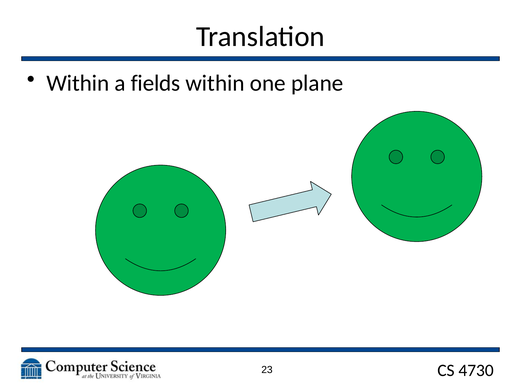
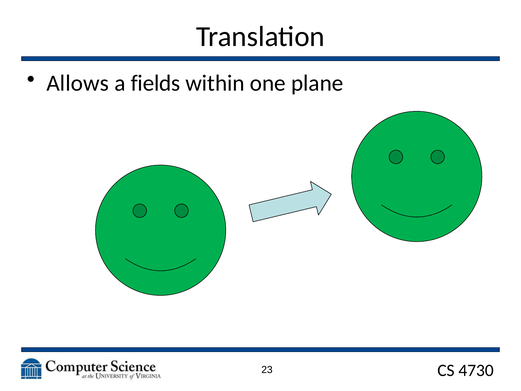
Within at (78, 83): Within -> Allows
